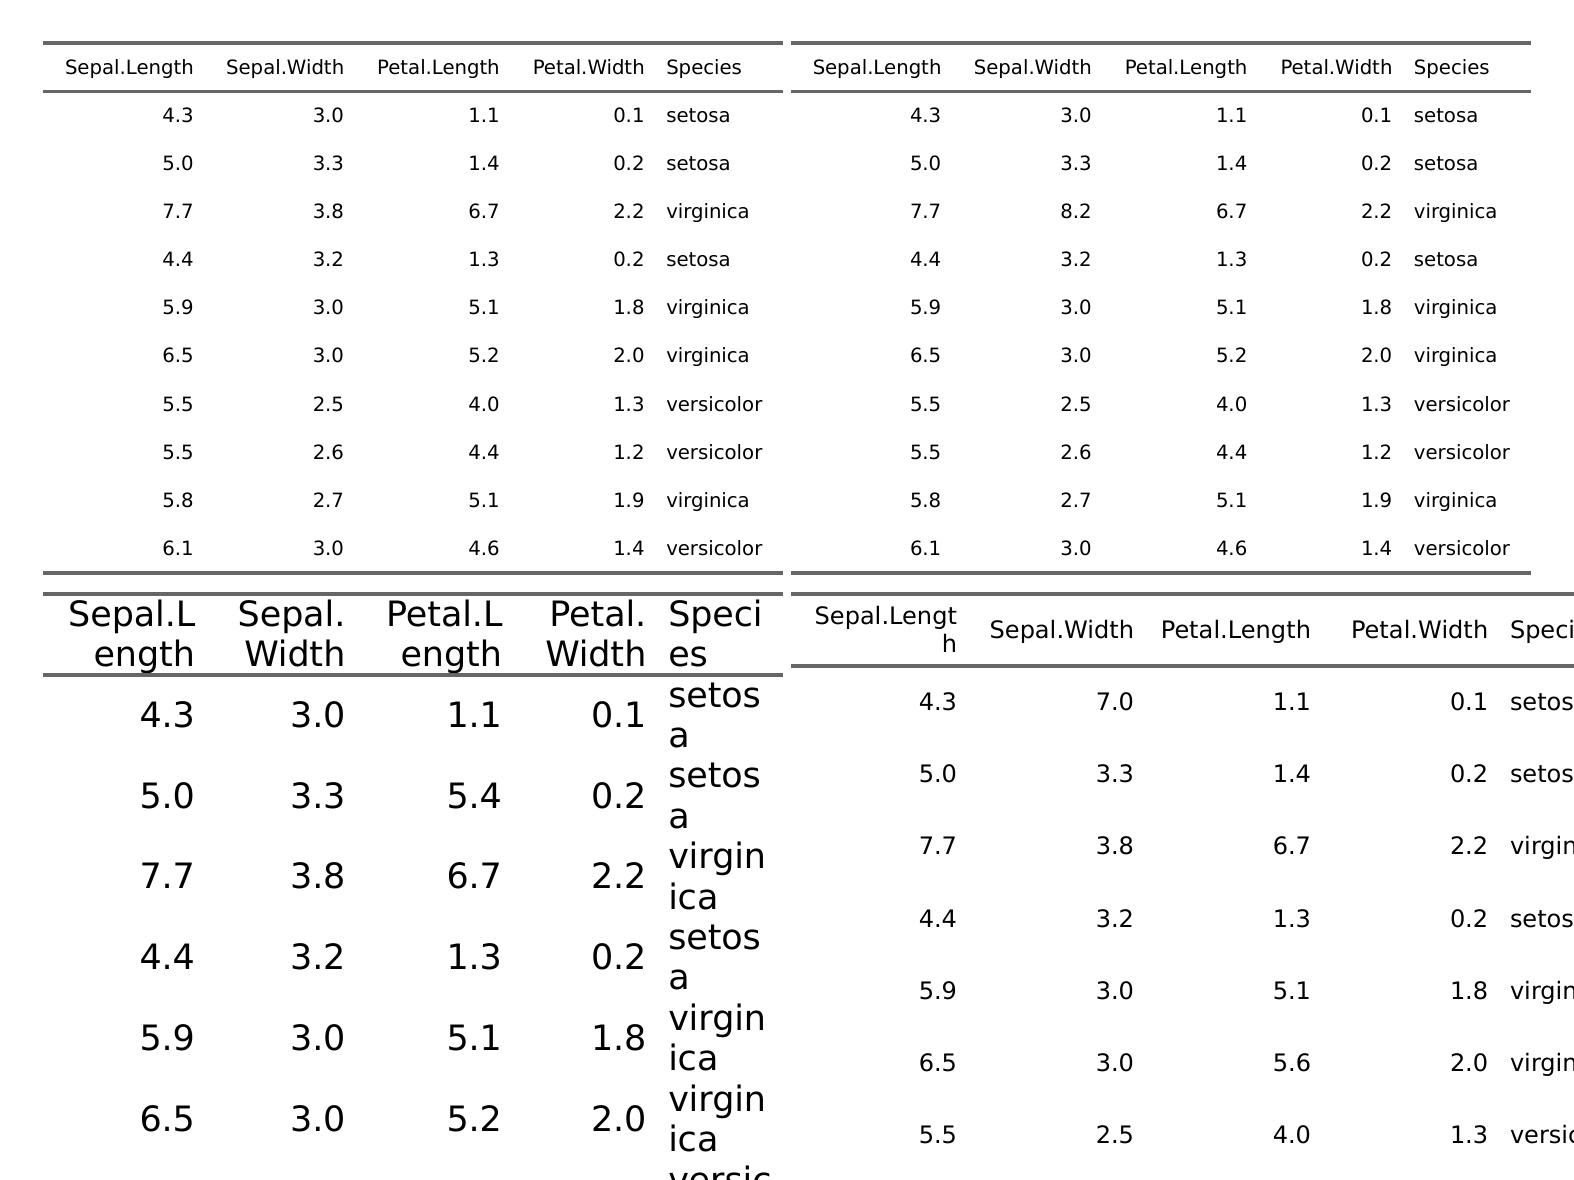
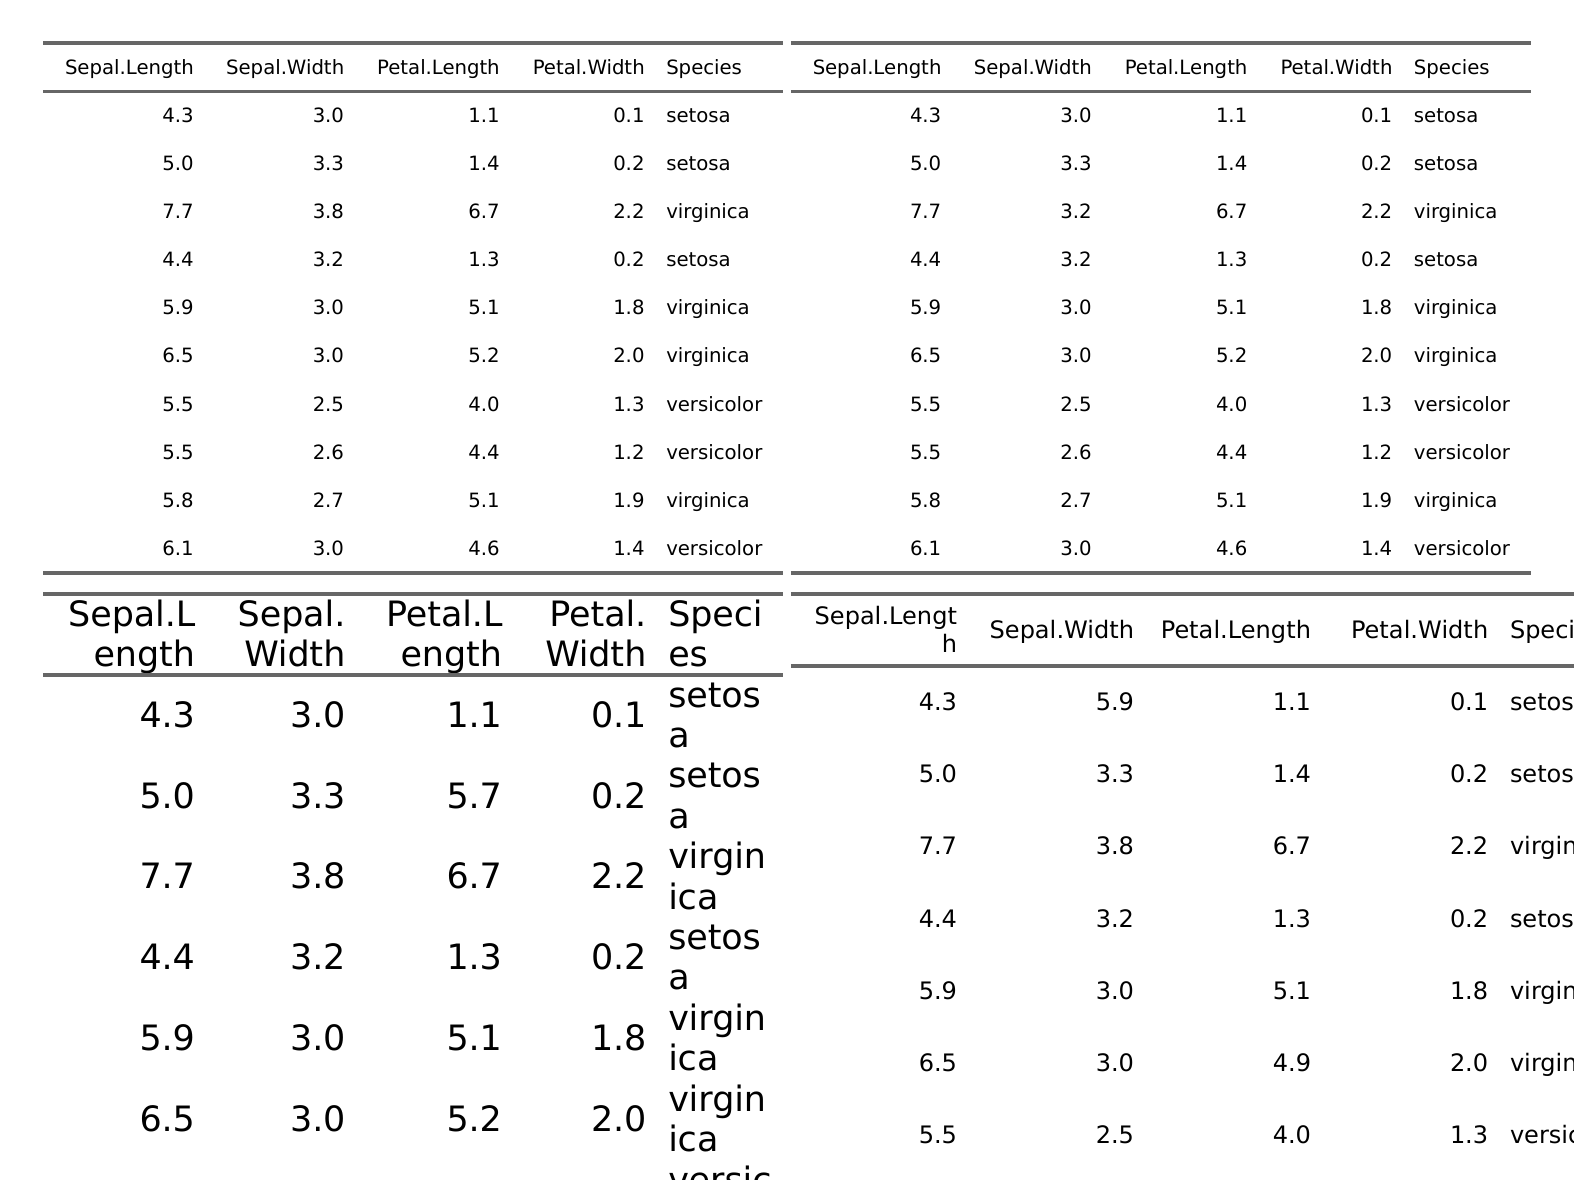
7.7 8.2: 8.2 -> 3.2
4.3 7.0: 7.0 -> 5.9
5.4: 5.4 -> 5.7
5.6: 5.6 -> 4.9
